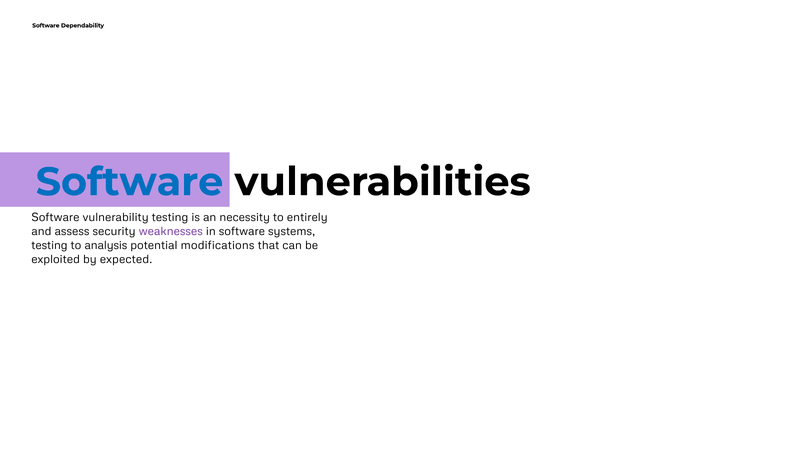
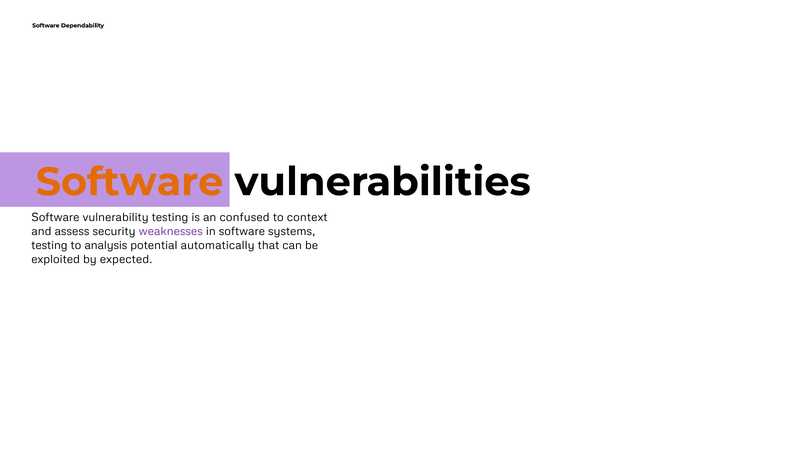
Software at (130, 182) colour: blue -> orange
necessity: necessity -> confused
entirely: entirely -> context
modifications: modifications -> automatically
